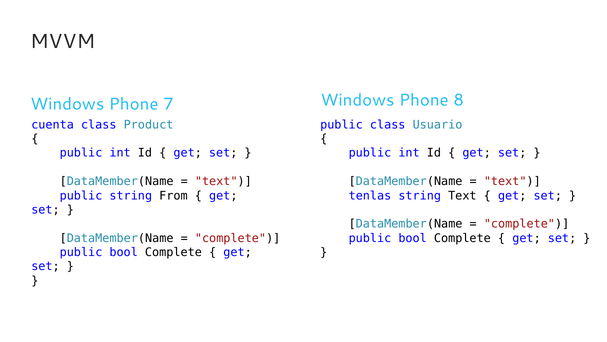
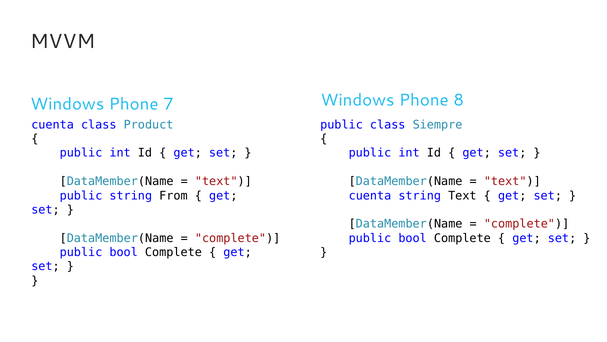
Usuario: Usuario -> Siempre
tenlas at (370, 195): tenlas -> cuenta
